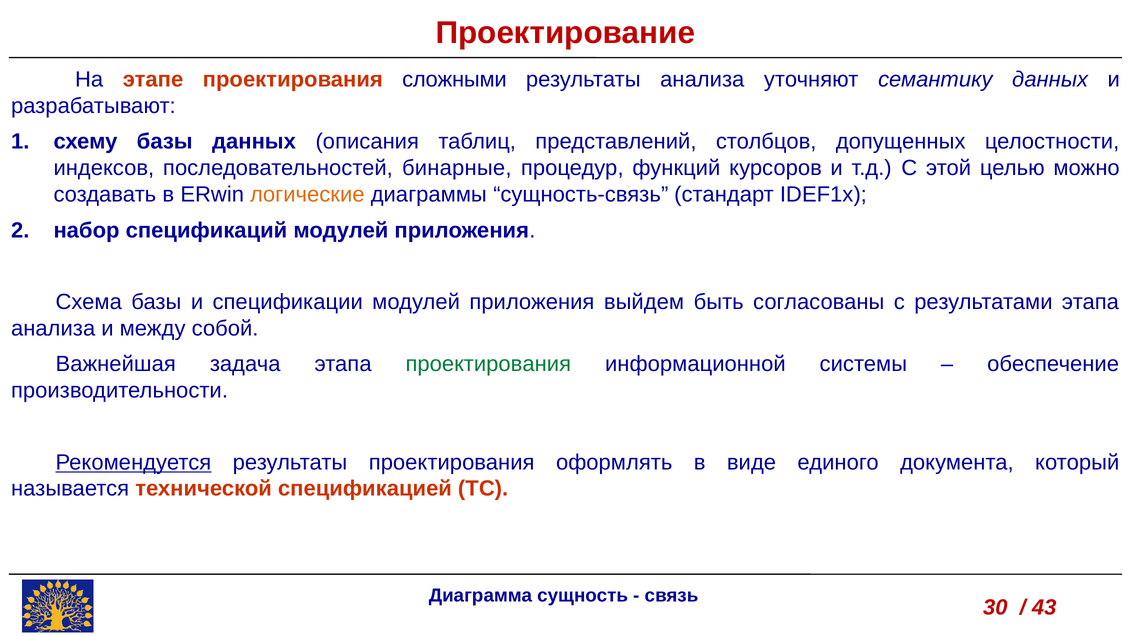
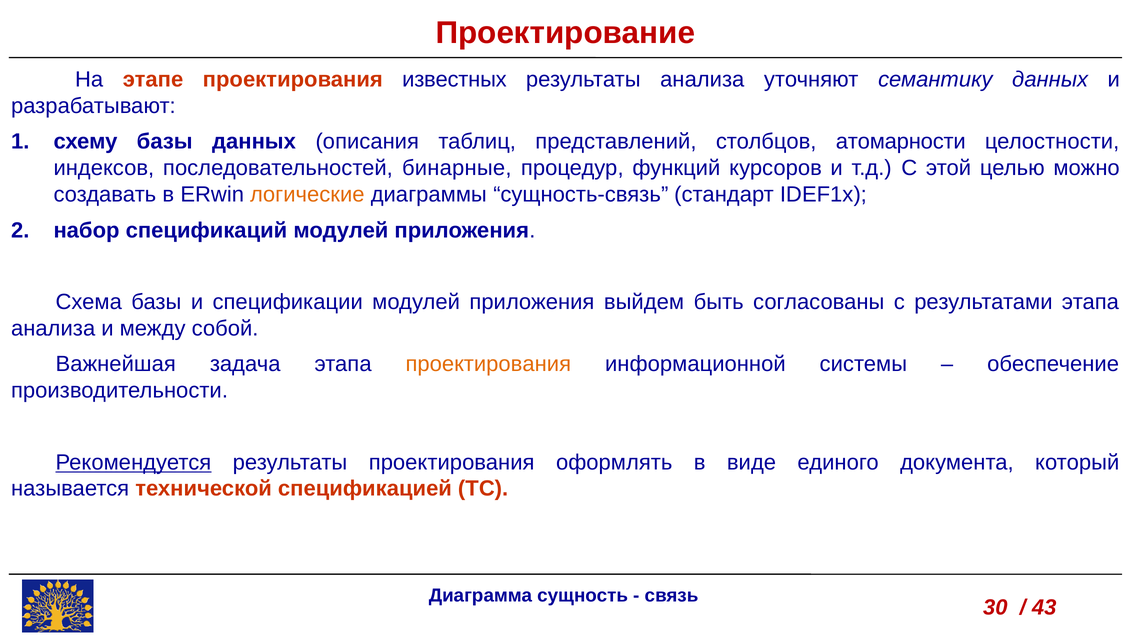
сложными: сложными -> известных
допущенных: допущенных -> атомарности
проектирования at (488, 364) colour: green -> orange
